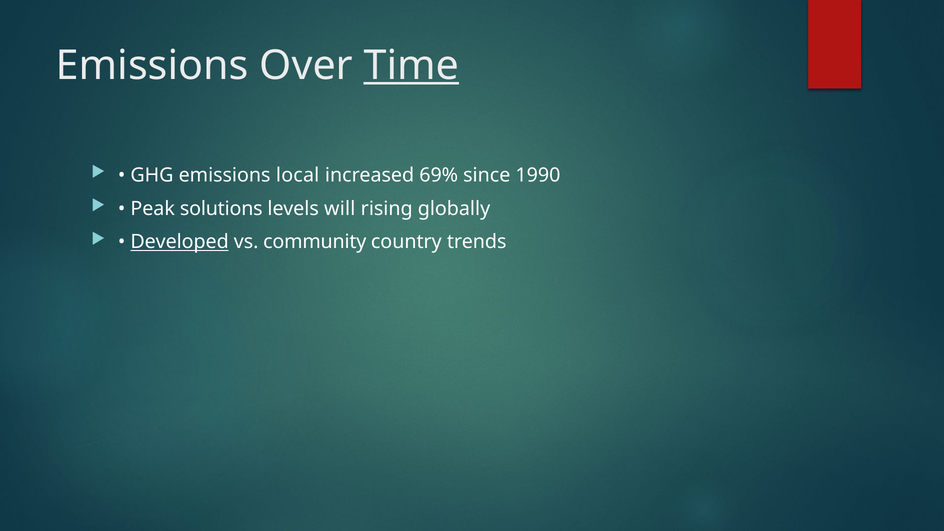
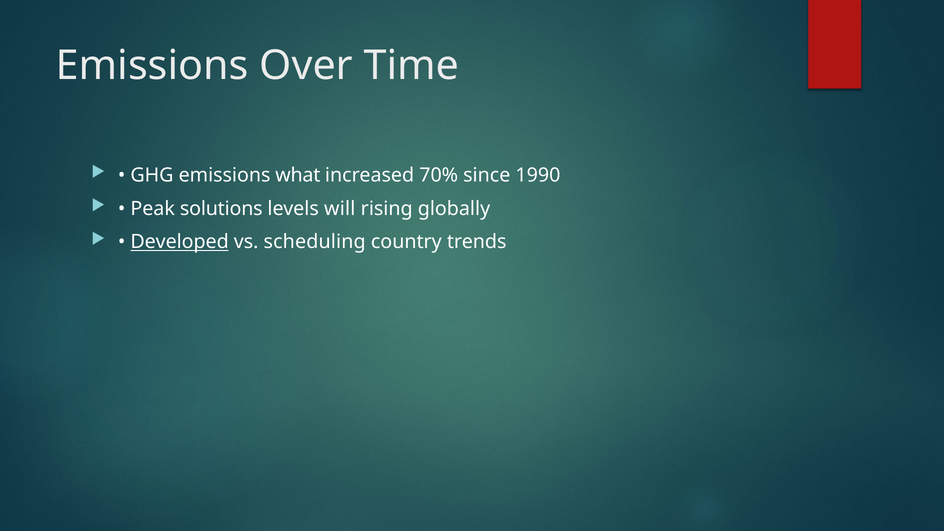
Time underline: present -> none
local: local -> what
69%: 69% -> 70%
community: community -> scheduling
